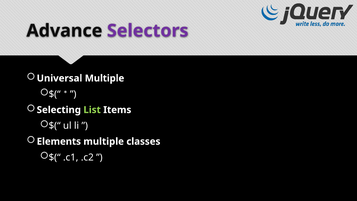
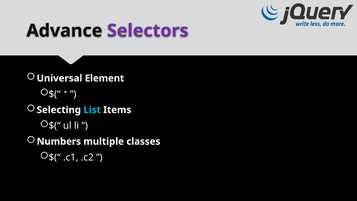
Universal Multiple: Multiple -> Element
List colour: light green -> light blue
Elements: Elements -> Numbers
